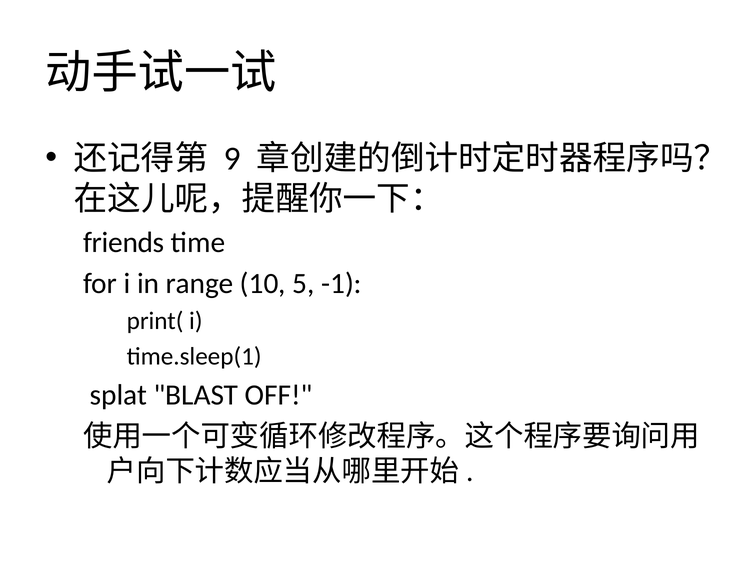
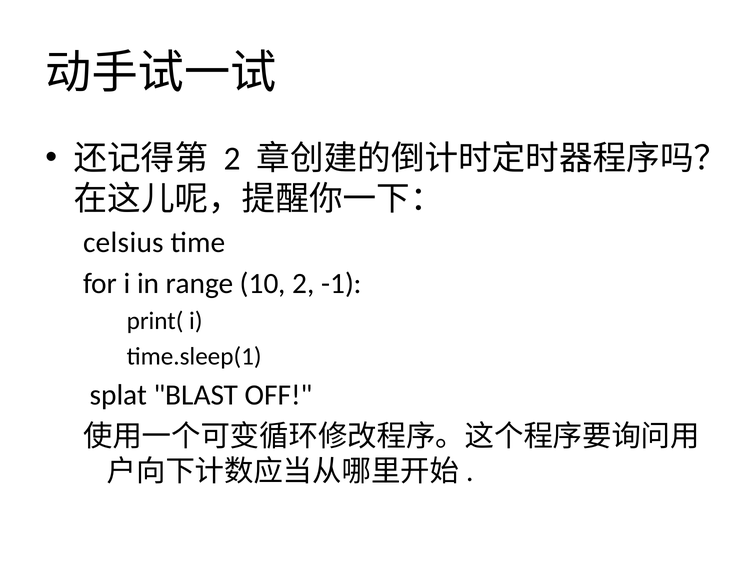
9 at (232, 159): 9 -> 2
friends: friends -> celsius
10 5: 5 -> 2
